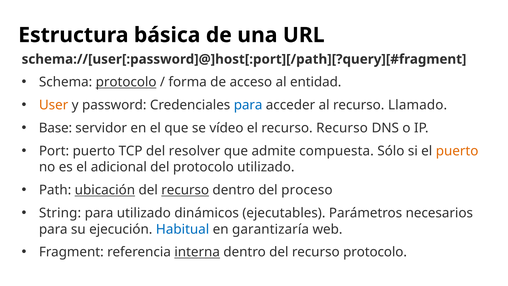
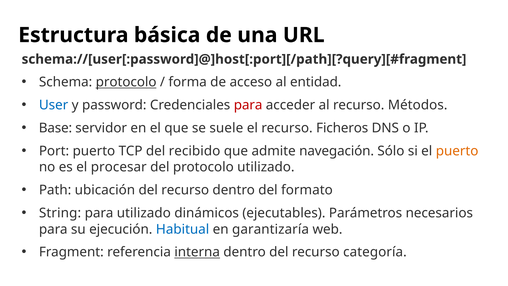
User colour: orange -> blue
para at (248, 105) colour: blue -> red
Llamado: Llamado -> Métodos
vídeo: vídeo -> suele
recurso Recurso: Recurso -> Ficheros
resolver: resolver -> recibido
compuesta: compuesta -> navegación
adicional: adicional -> procesar
ubicación underline: present -> none
recurso at (185, 190) underline: present -> none
proceso: proceso -> formato
recurso protocolo: protocolo -> categoría
